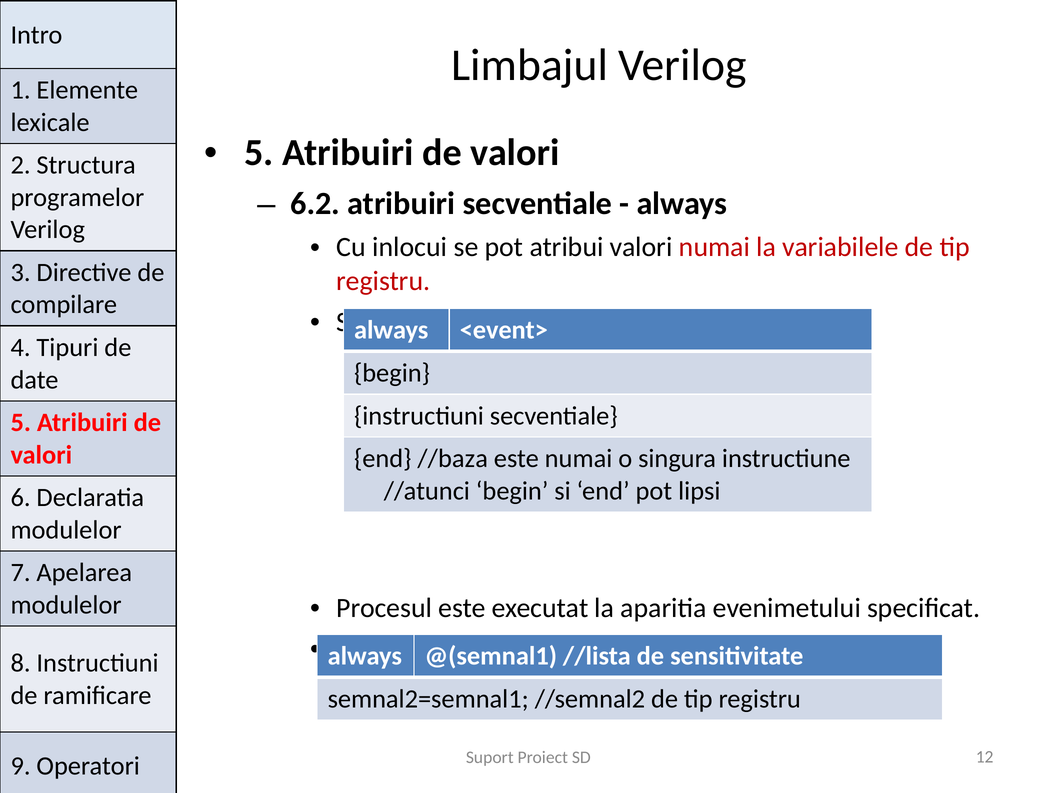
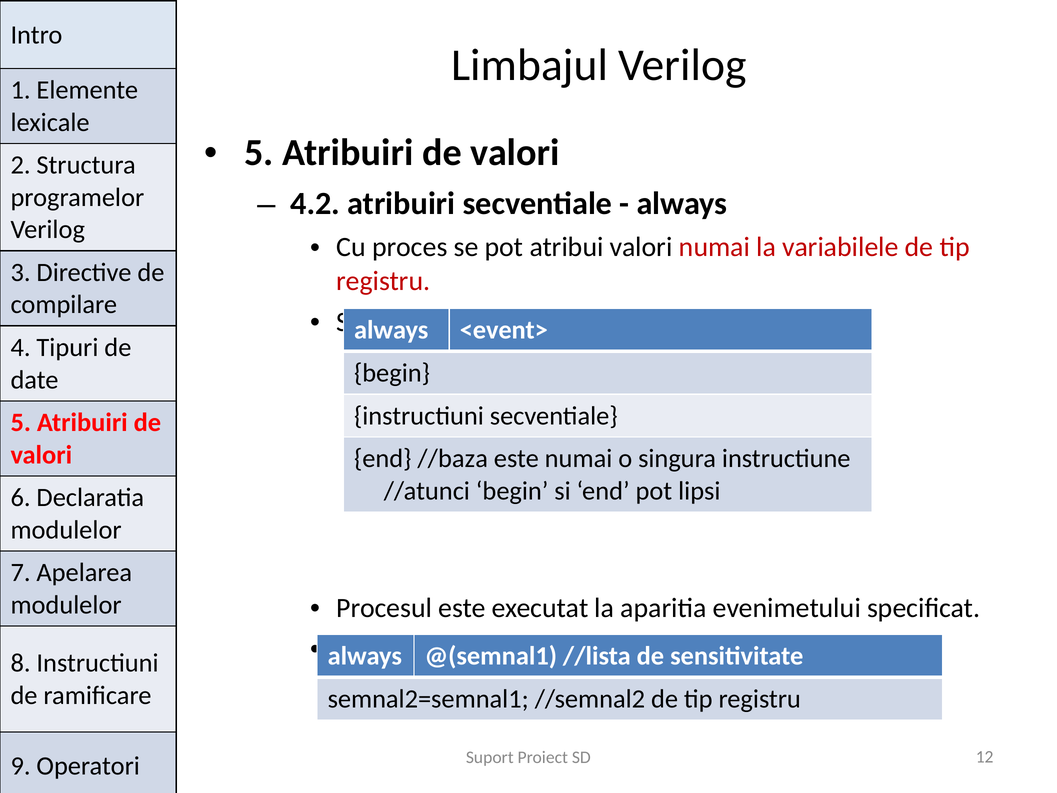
6.2: 6.2 -> 4.2
Cu inlocui: inlocui -> proces
